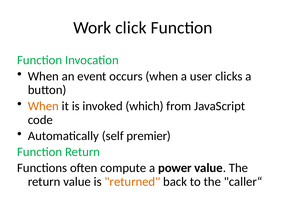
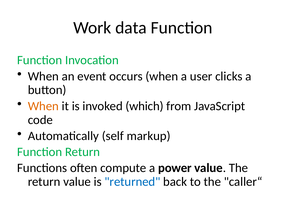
click: click -> data
premier: premier -> markup
returned colour: orange -> blue
